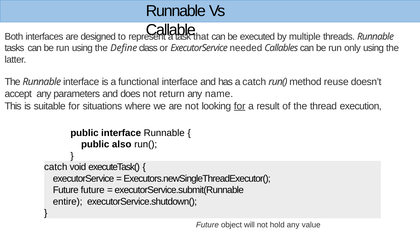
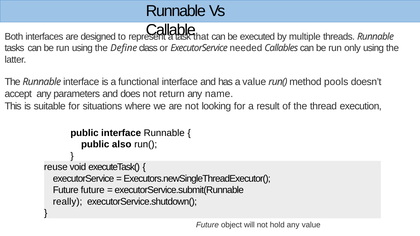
a catch: catch -> value
reuse: reuse -> pools
for at (240, 106) underline: present -> none
catch at (56, 167): catch -> reuse
entire: entire -> really
